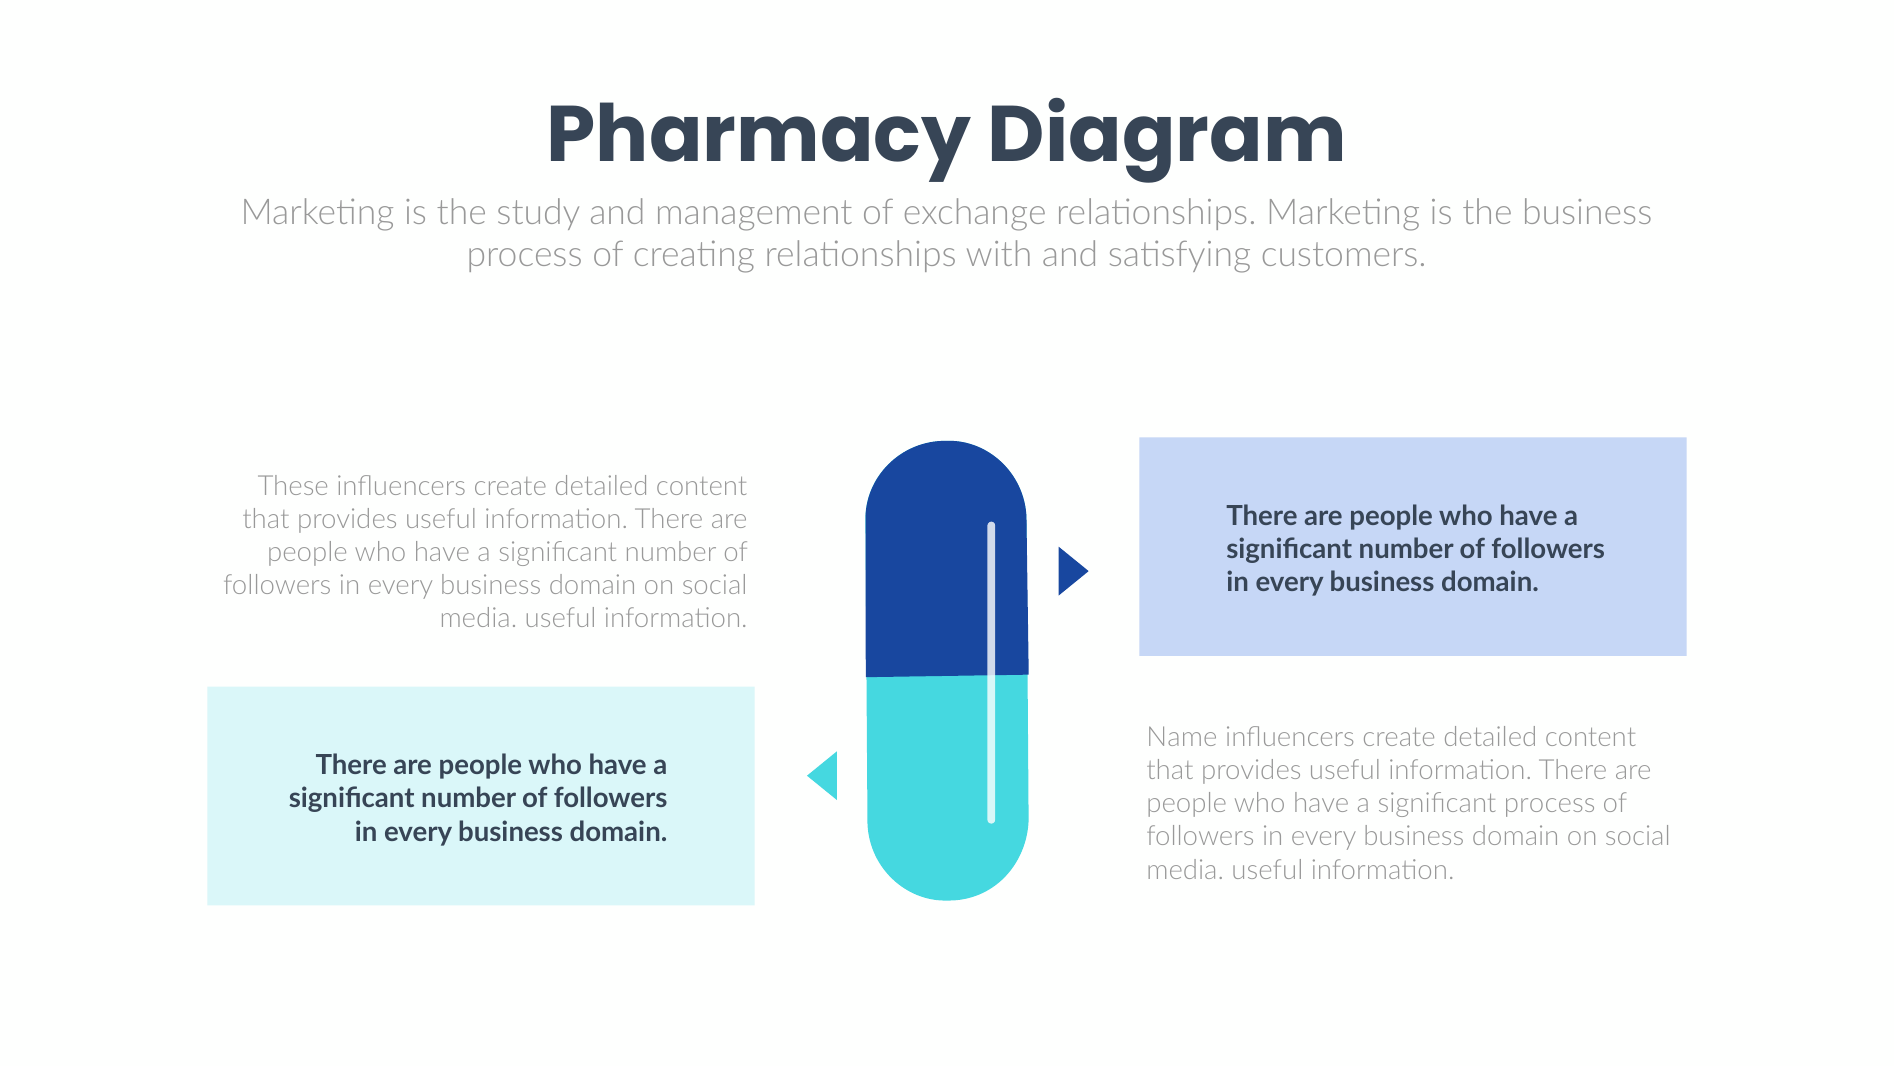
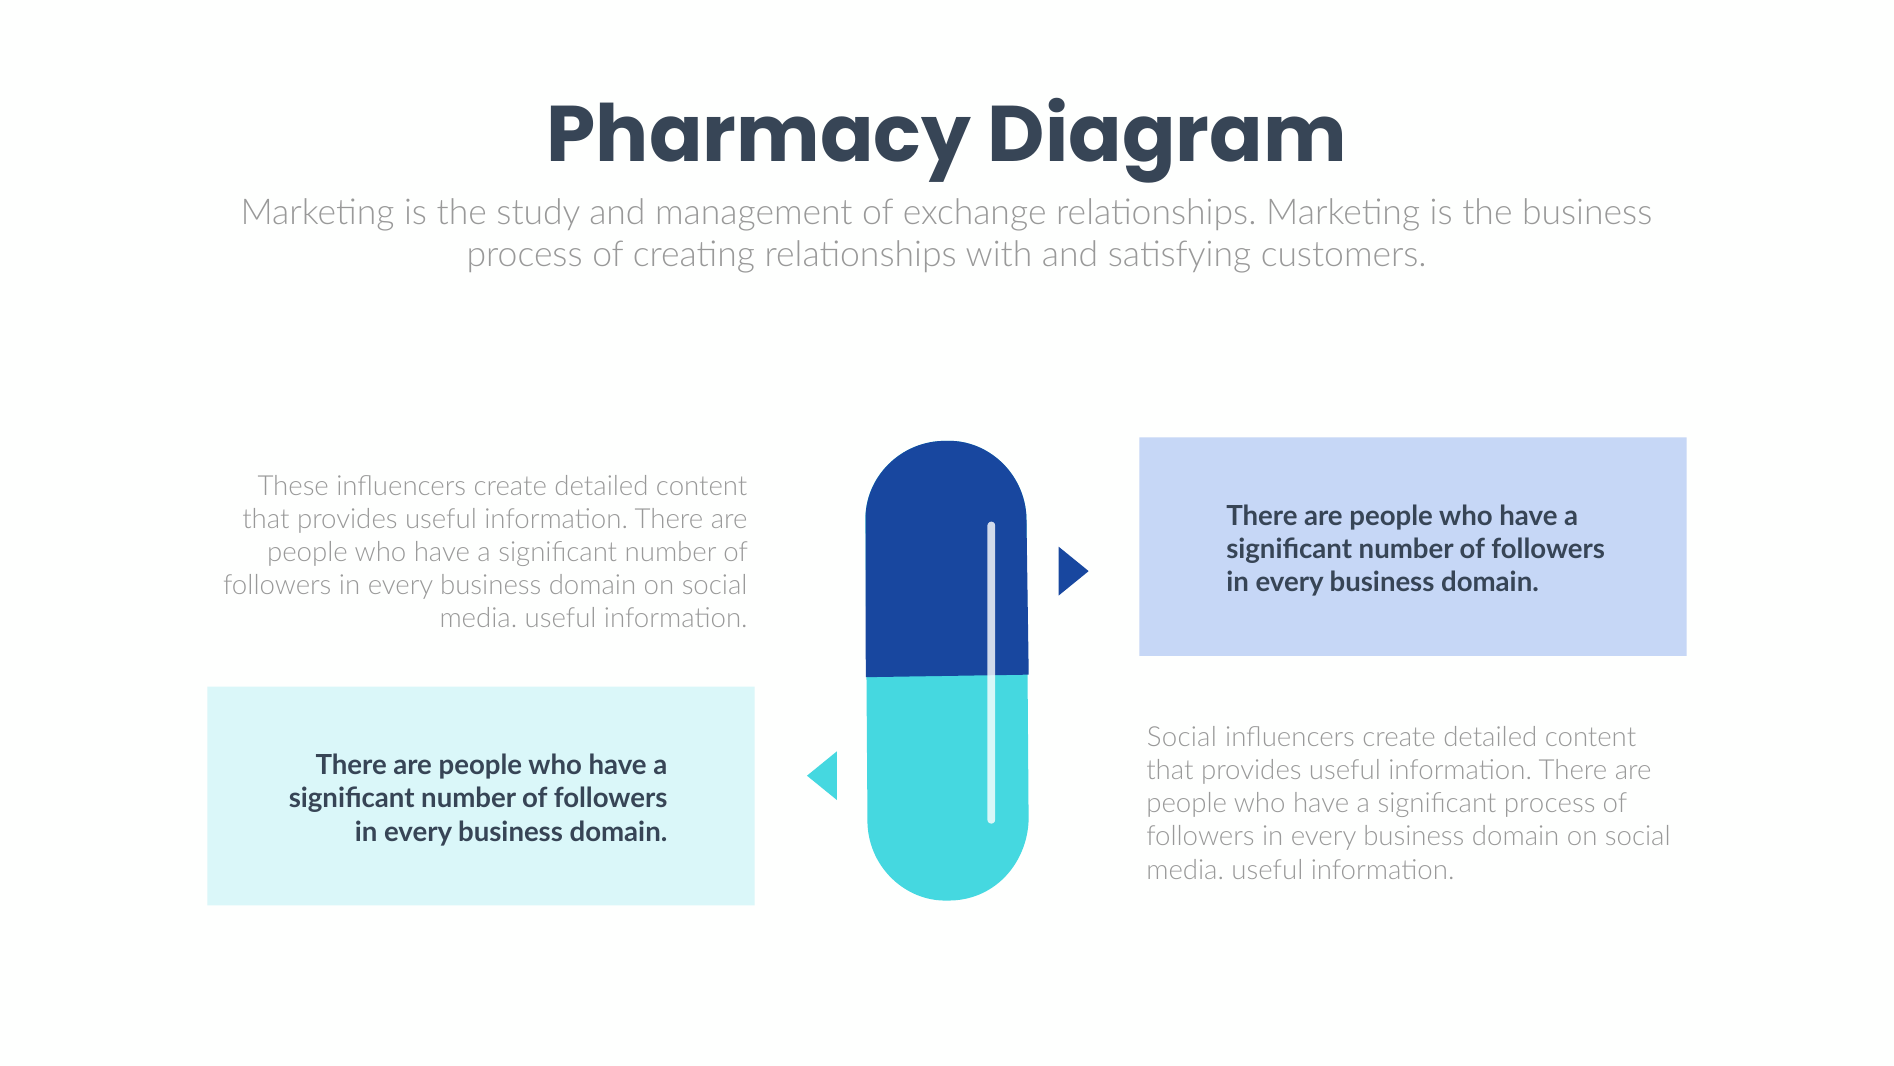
Name at (1182, 737): Name -> Social
